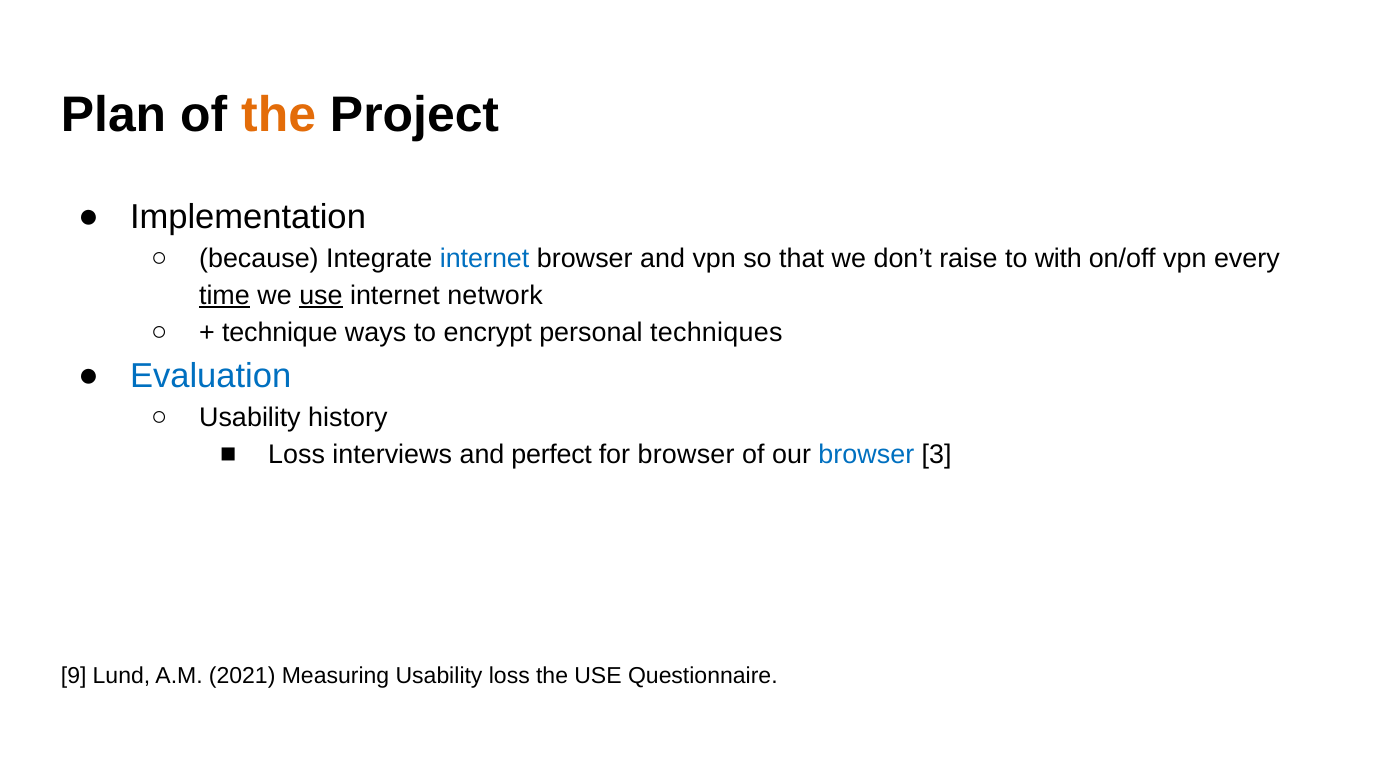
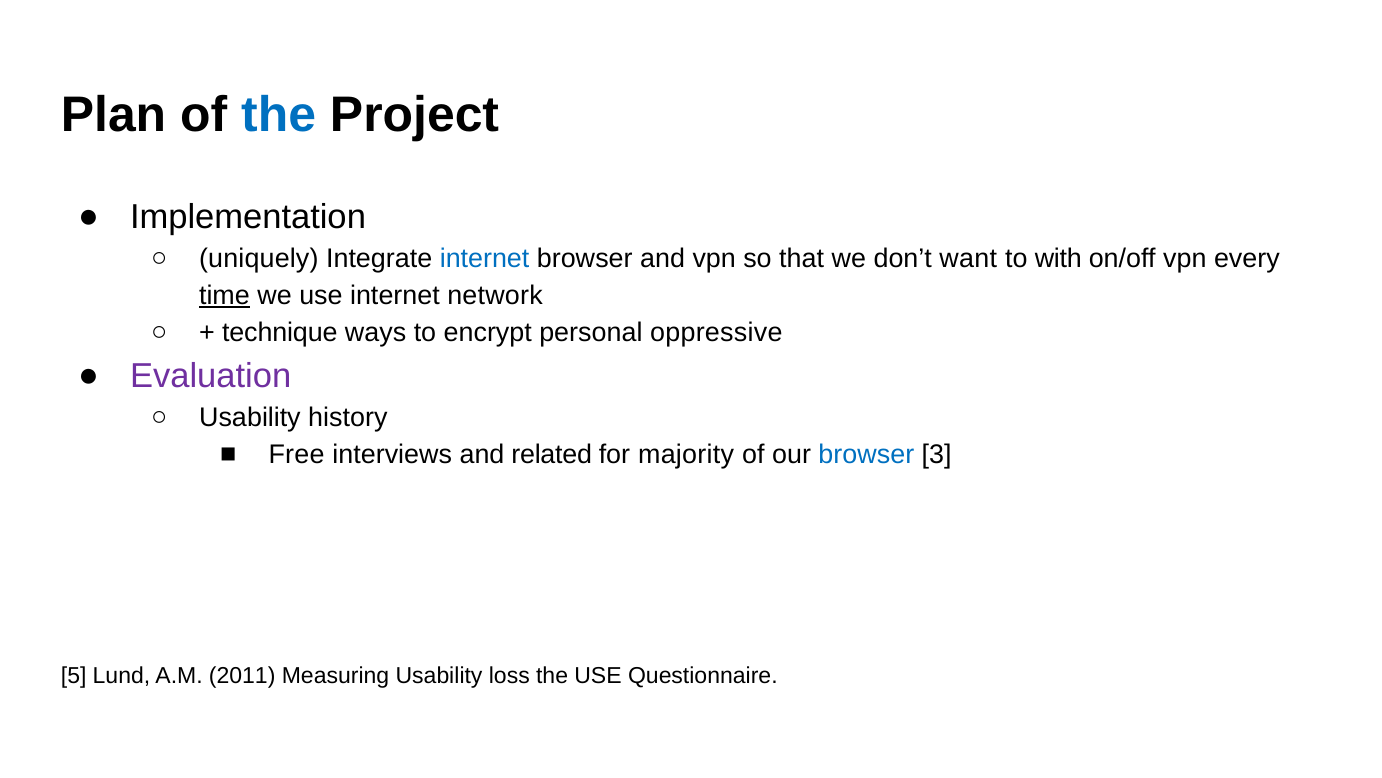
the at (279, 114) colour: orange -> blue
because: because -> uniquely
raise: raise -> want
use at (321, 295) underline: present -> none
techniques: techniques -> oppressive
Evaluation colour: blue -> purple
Loss at (297, 454): Loss -> Free
perfect: perfect -> related
for browser: browser -> majority
9: 9 -> 5
2021: 2021 -> 2011
